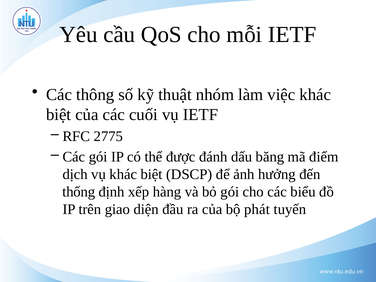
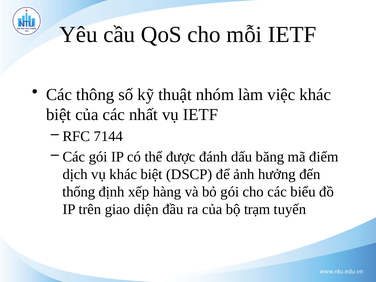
cuối: cuối -> nhất
2775: 2775 -> 7144
phát: phát -> trạm
